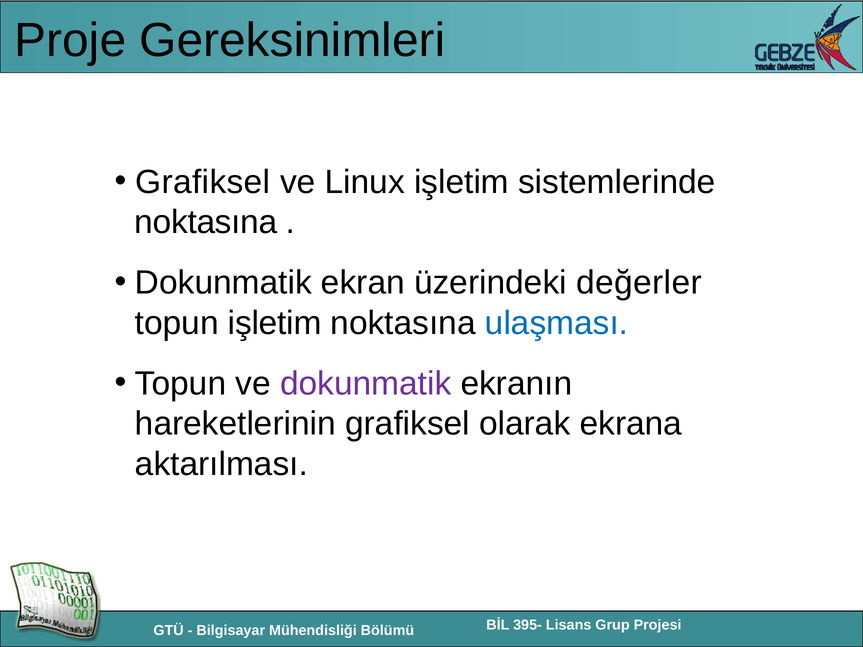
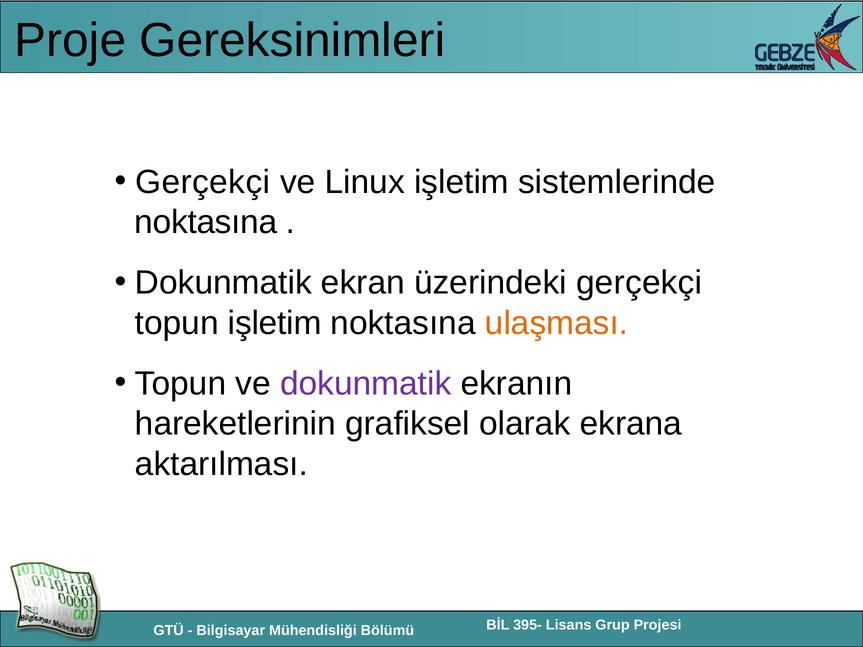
Grafiksel at (203, 182): Grafiksel -> Gerçekçi
üzerindeki değerler: değerler -> gerçekçi
ulaşması colour: blue -> orange
